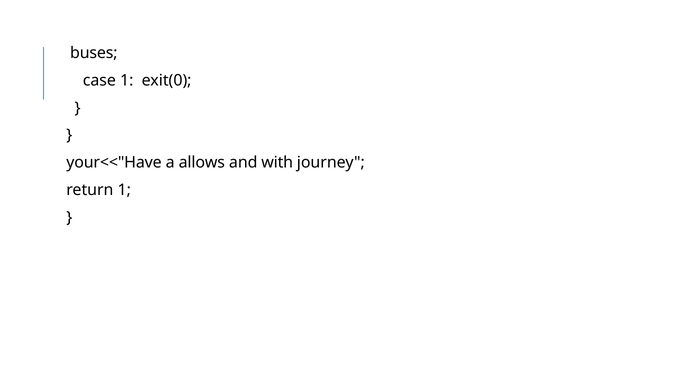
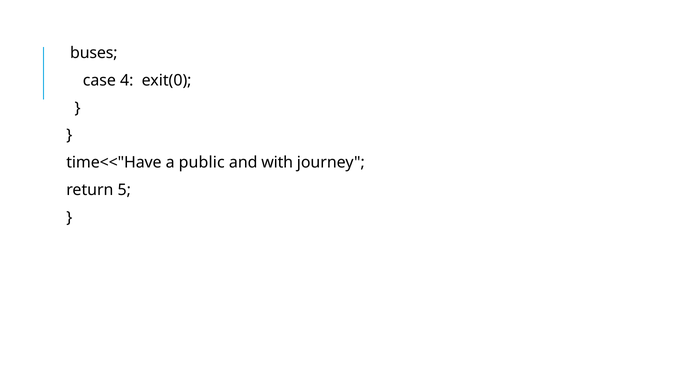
case 1: 1 -> 4
your<<"Have: your<<"Have -> time<<"Have
allows: allows -> public
return 1: 1 -> 5
